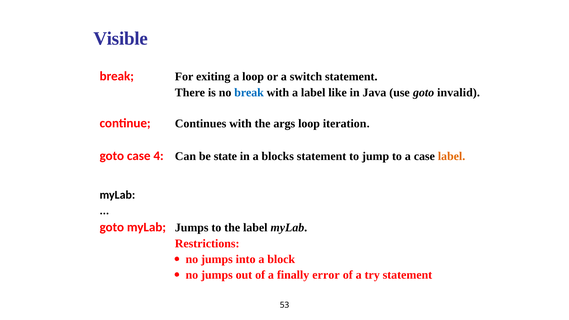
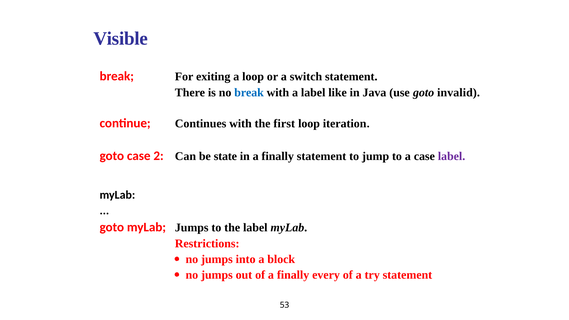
args: args -> first
4: 4 -> 2
in a blocks: blocks -> finally
label at (452, 156) colour: orange -> purple
error: error -> every
